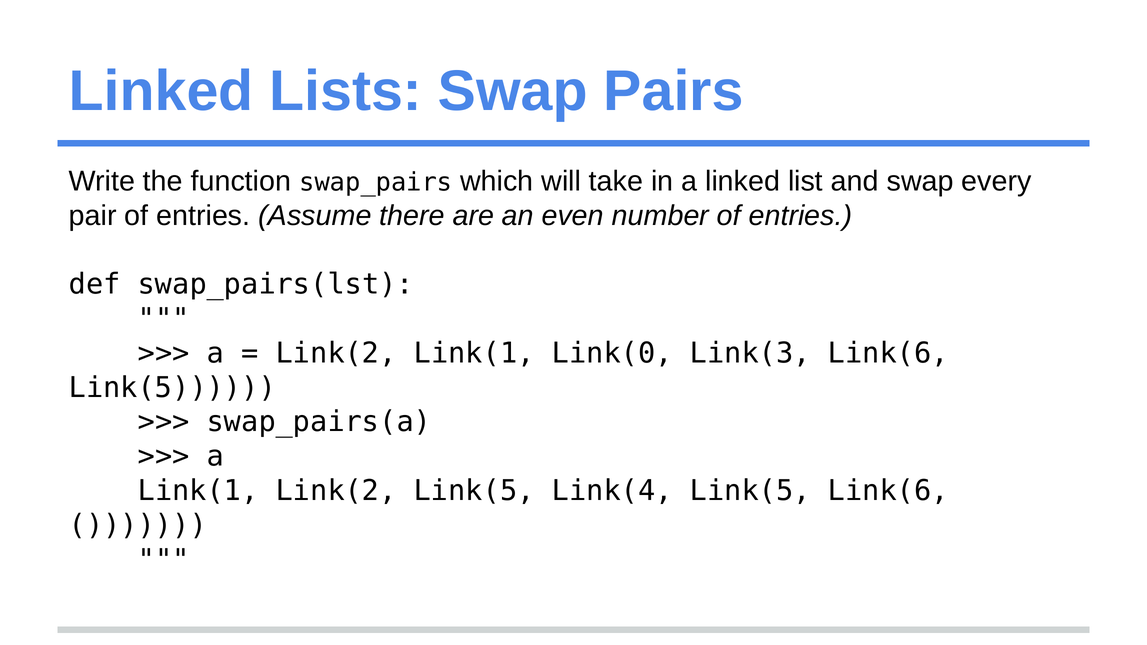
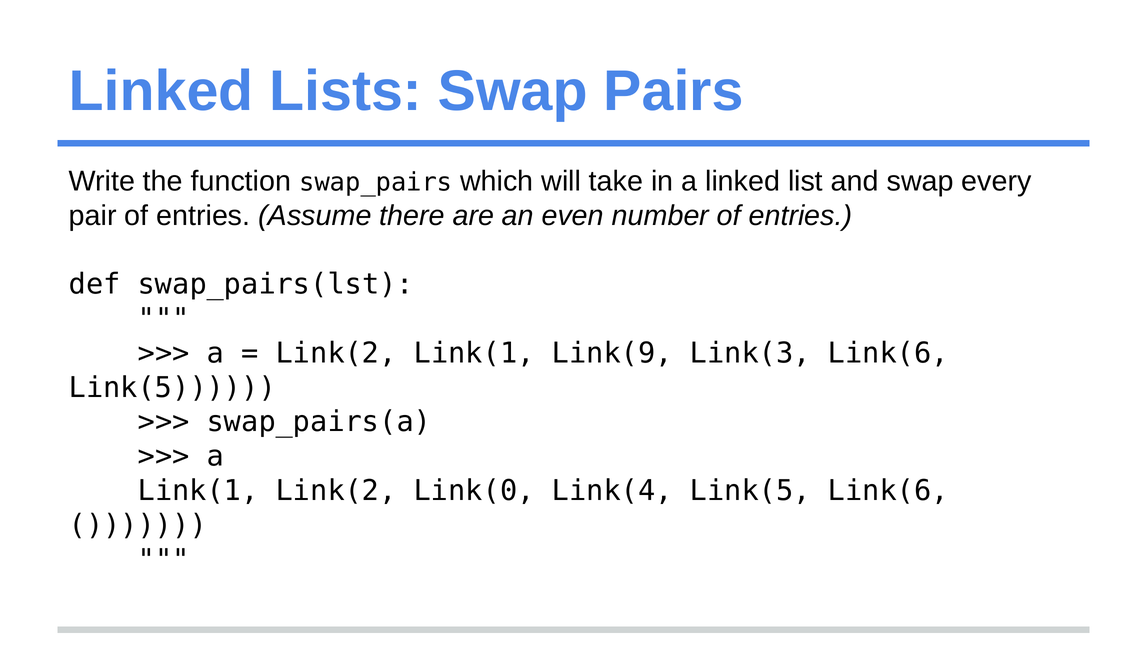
Link(0: Link(0 -> Link(9
Link(2 Link(5: Link(5 -> Link(0
